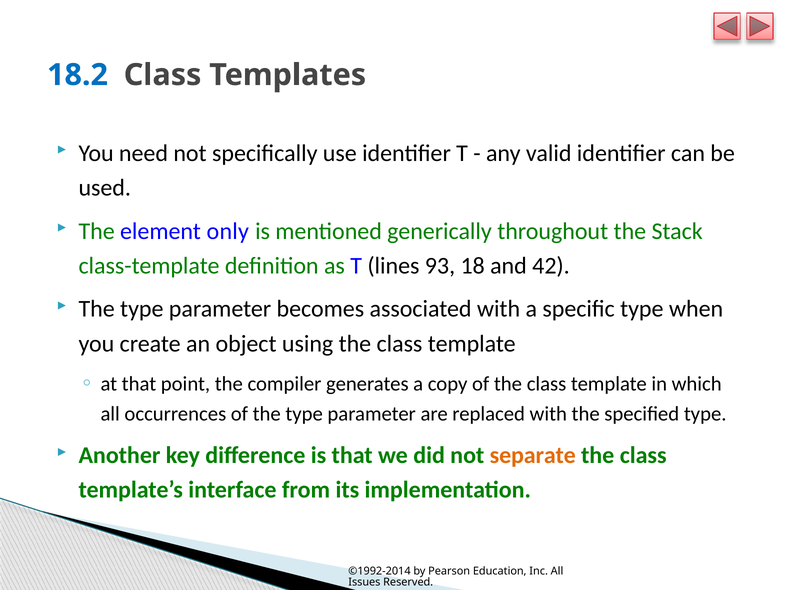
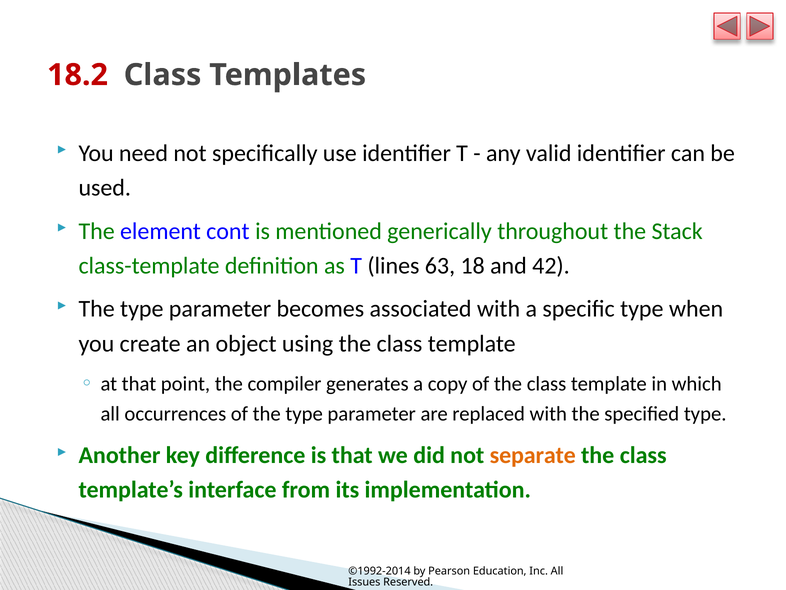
18.2 colour: blue -> red
only: only -> cont
93: 93 -> 63
